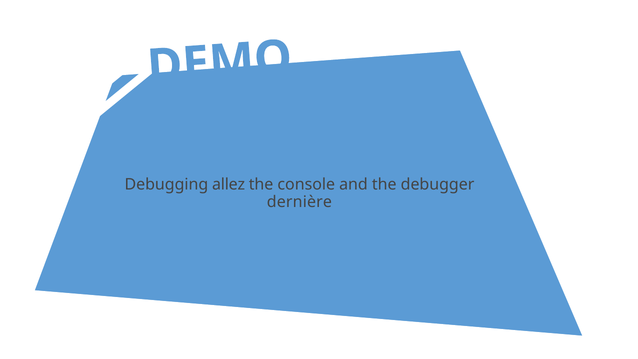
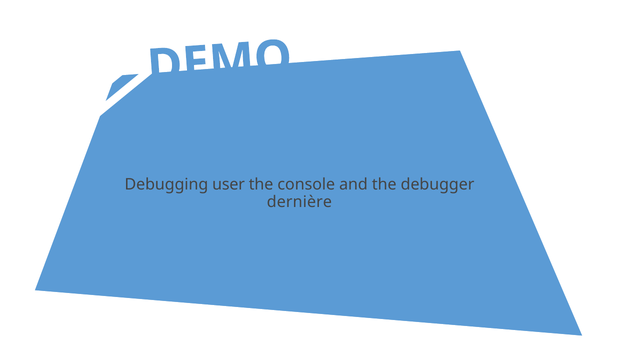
allez: allez -> user
